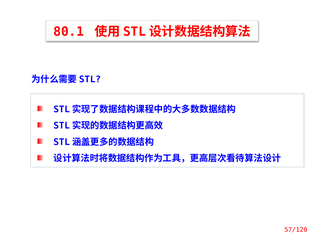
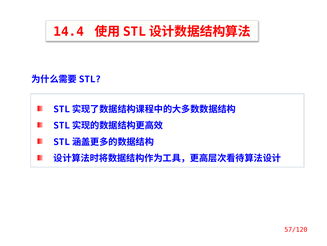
80.1: 80.1 -> 14.4
